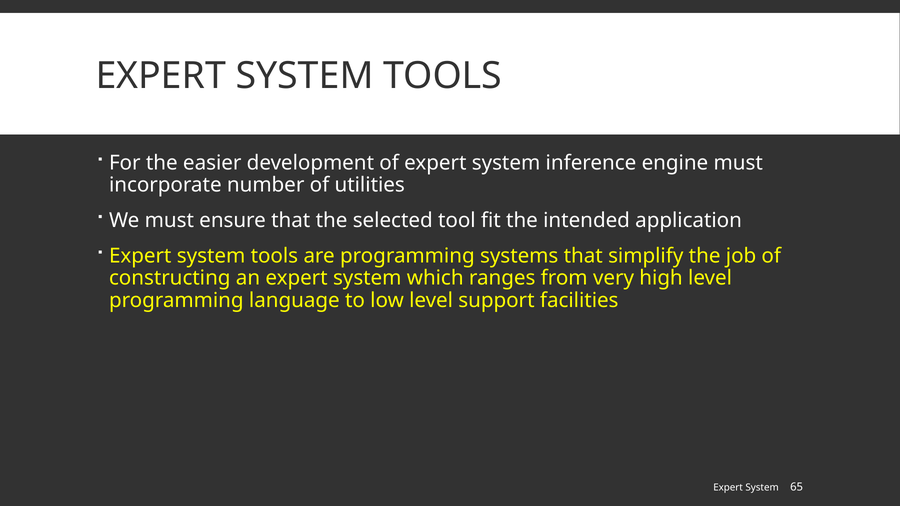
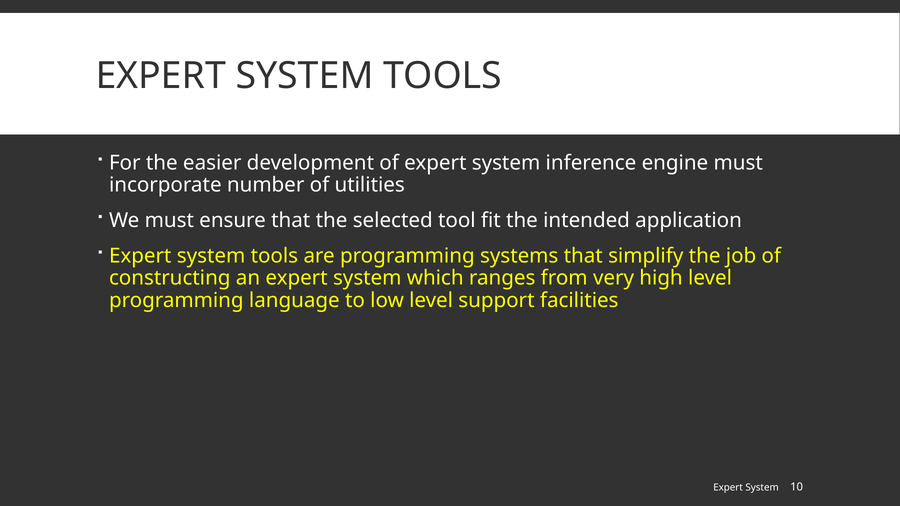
65: 65 -> 10
